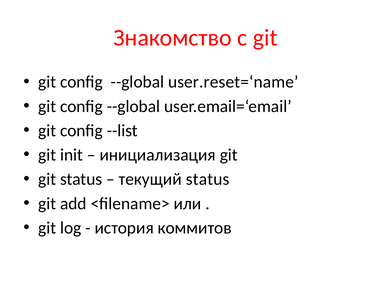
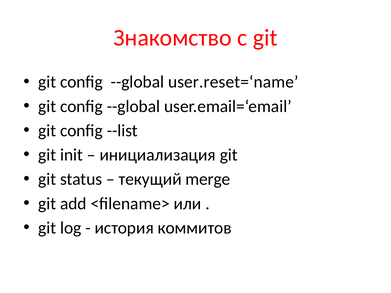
текущий status: status -> merge
